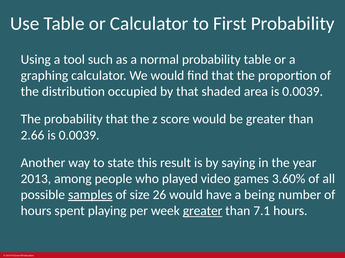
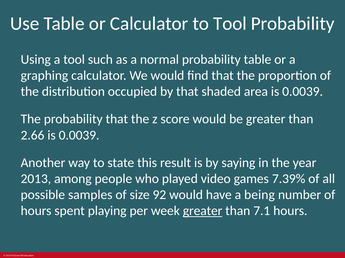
to First: First -> Tool
3.60%: 3.60% -> 7.39%
samples underline: present -> none
26: 26 -> 92
